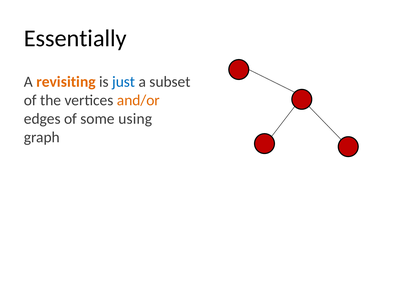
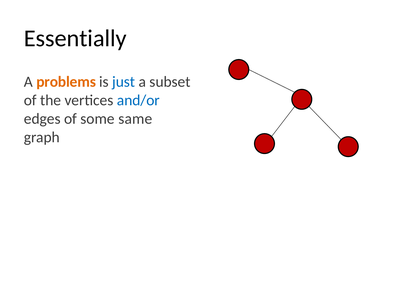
revisiting: revisiting -> problems
and/or colour: orange -> blue
using: using -> same
